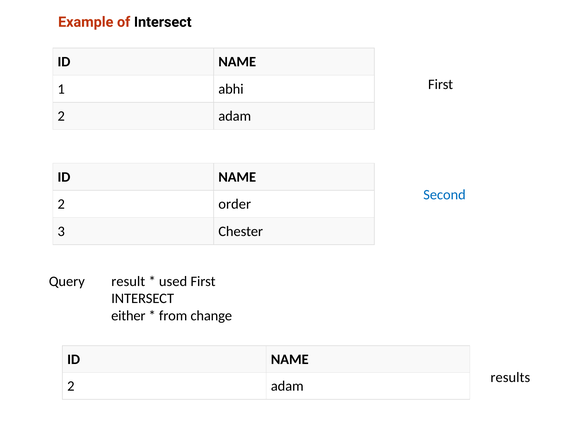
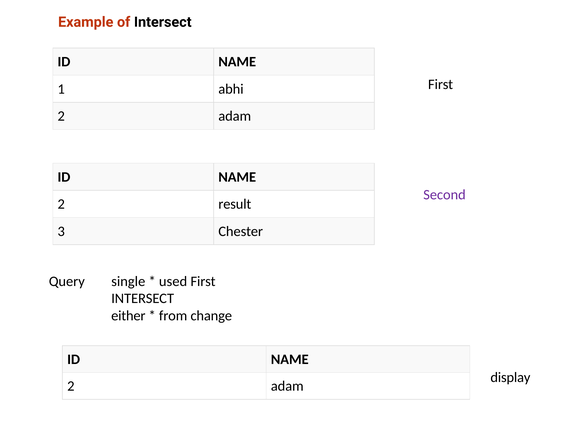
Second colour: blue -> purple
order: order -> result
result: result -> single
results: results -> display
